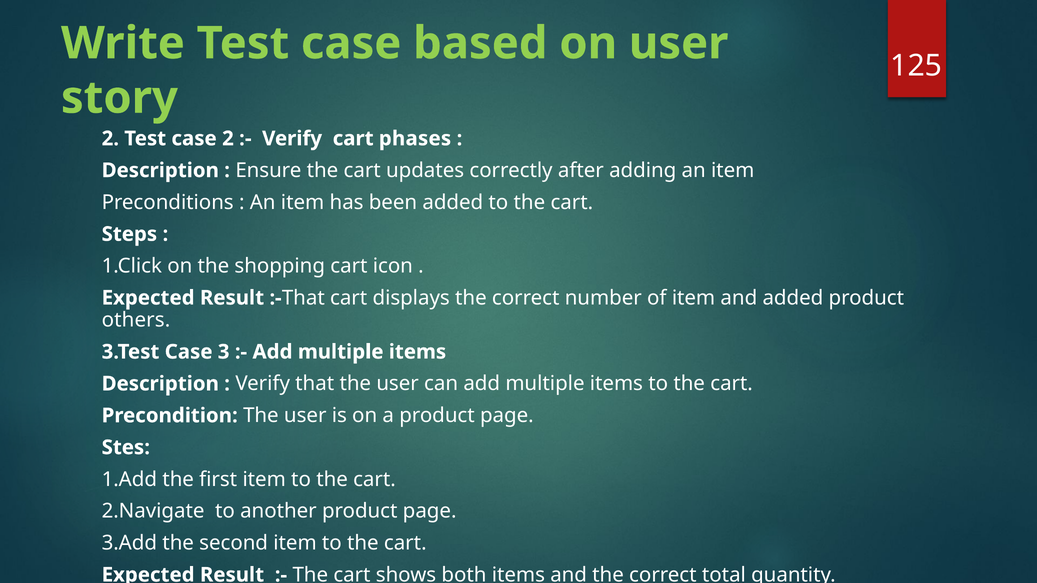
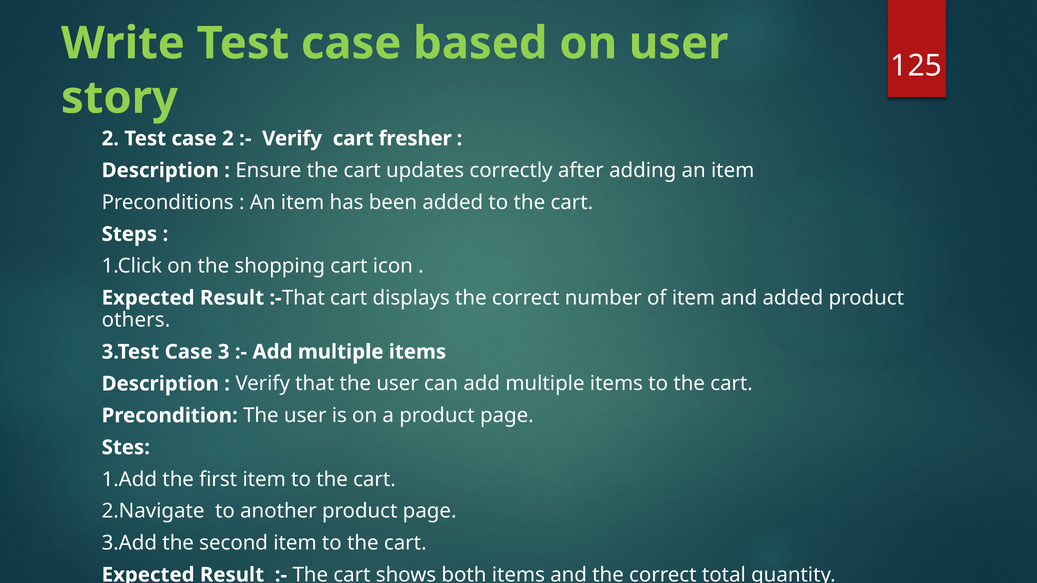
phases: phases -> fresher
